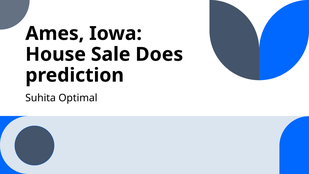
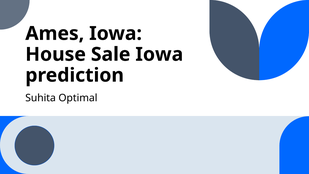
Sale Does: Does -> Iowa
